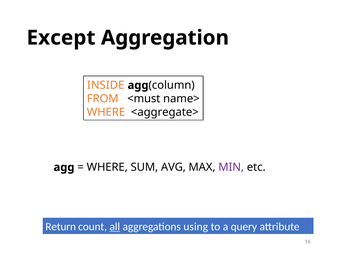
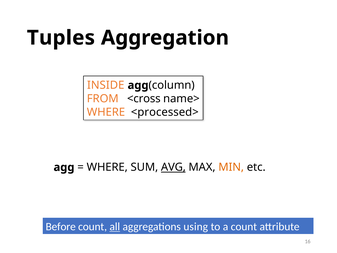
Except: Except -> Tuples
<must: <must -> <cross
<aggregate>: <aggregate> -> <processed>
AVG underline: none -> present
MIN colour: purple -> orange
Return: Return -> Before
a query: query -> count
